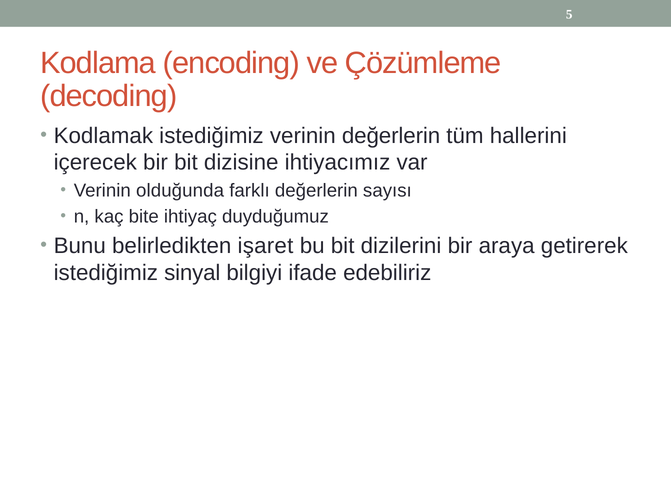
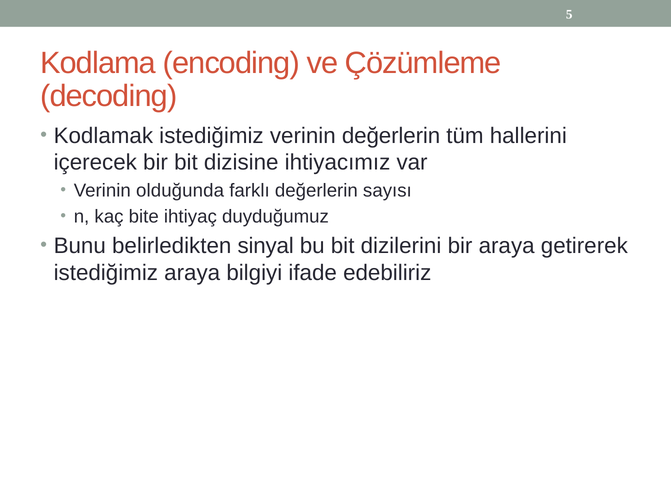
işaret: işaret -> sinyal
istediğimiz sinyal: sinyal -> araya
